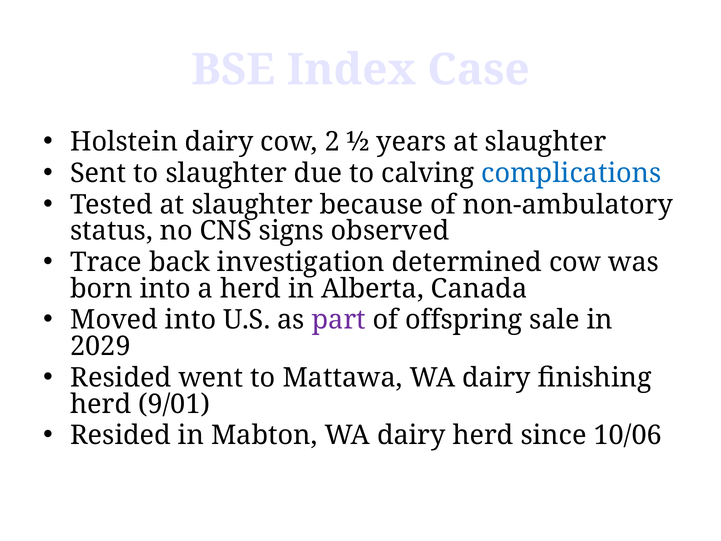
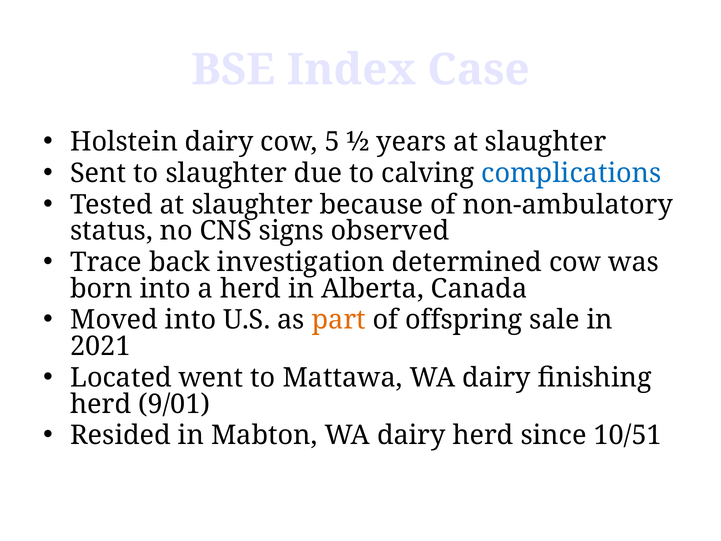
2: 2 -> 5
part colour: purple -> orange
2029: 2029 -> 2021
Resided at (121, 378): Resided -> Located
10/06: 10/06 -> 10/51
